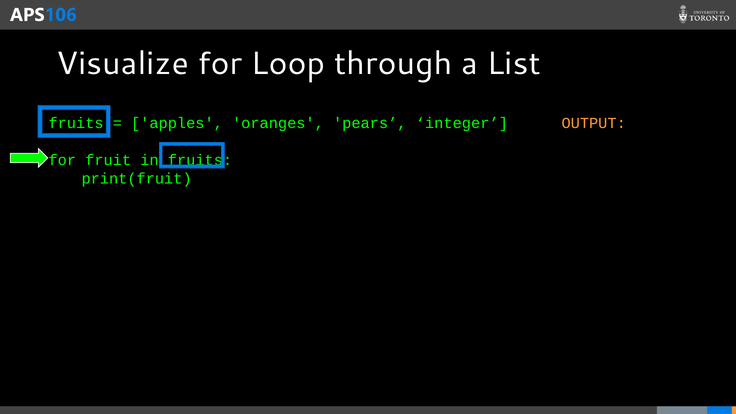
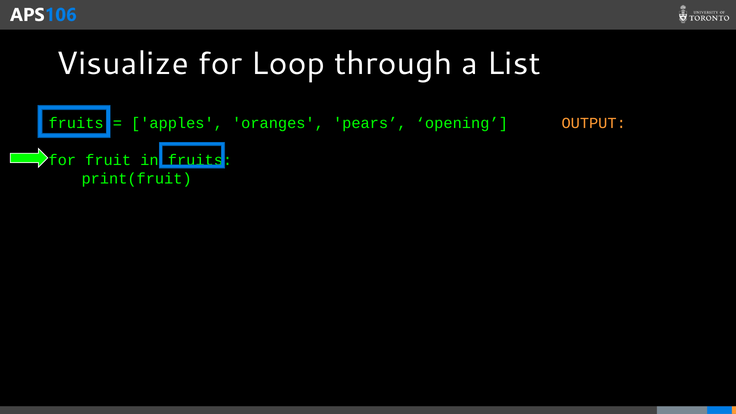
integer: integer -> opening
